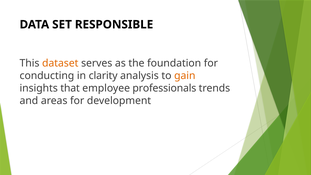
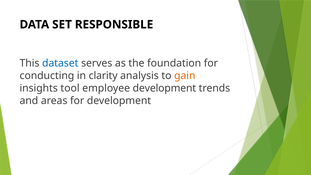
dataset colour: orange -> blue
that: that -> tool
employee professionals: professionals -> development
